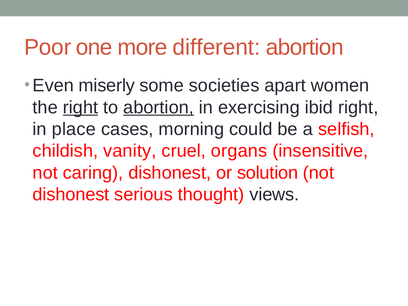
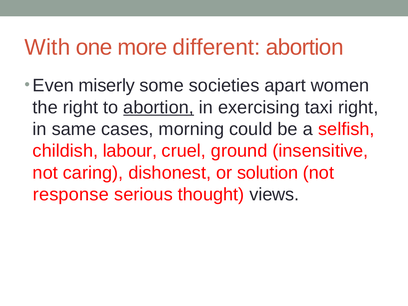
Poor: Poor -> With
right at (80, 107) underline: present -> none
ibid: ibid -> taxi
place: place -> same
vanity: vanity -> labour
organs: organs -> ground
dishonest at (71, 195): dishonest -> response
